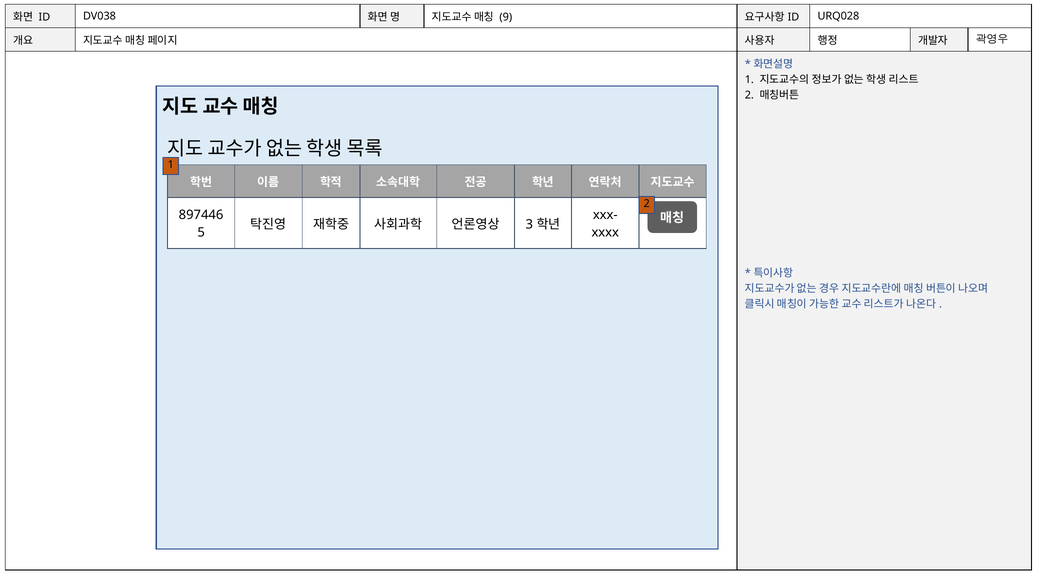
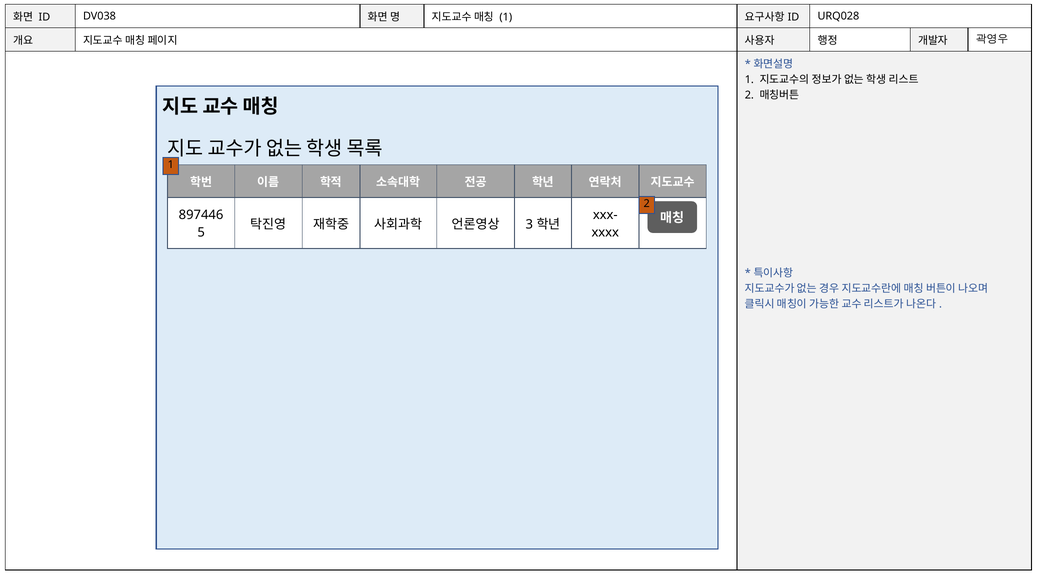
9 at (506, 17): 9 -> 1
